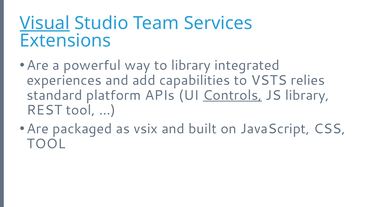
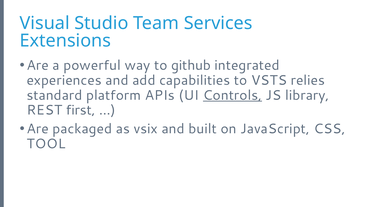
Visual underline: present -> none
to library: library -> github
REST tool: tool -> first
